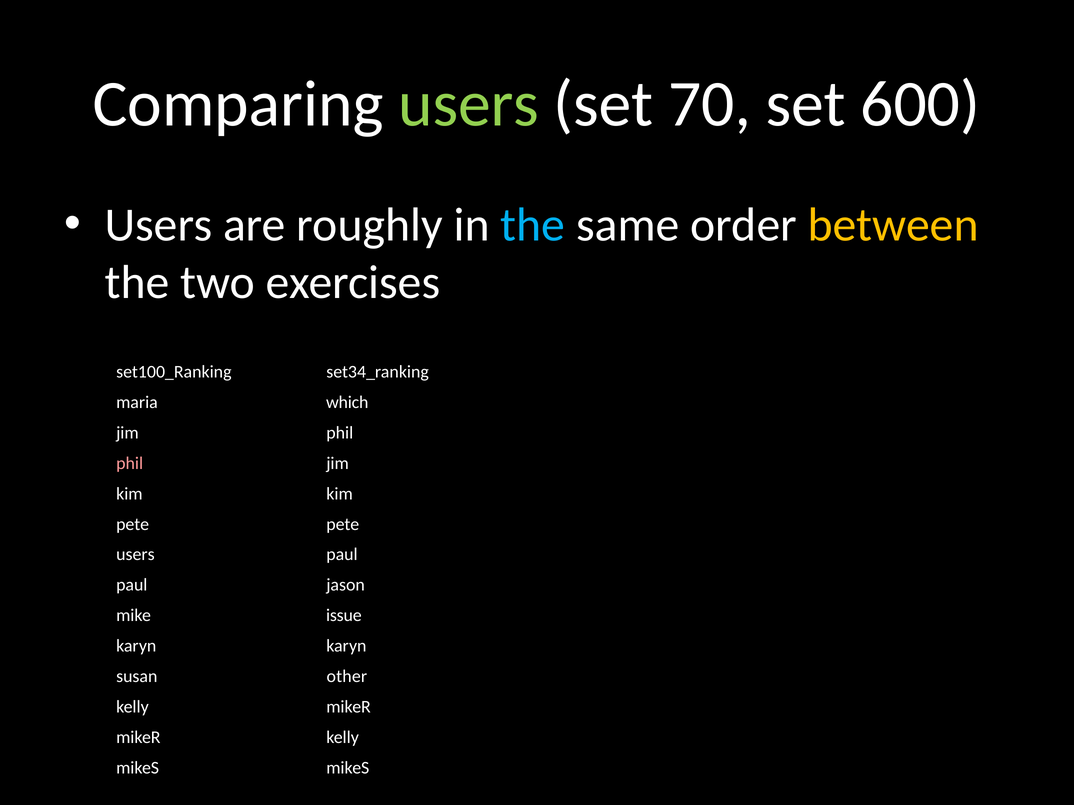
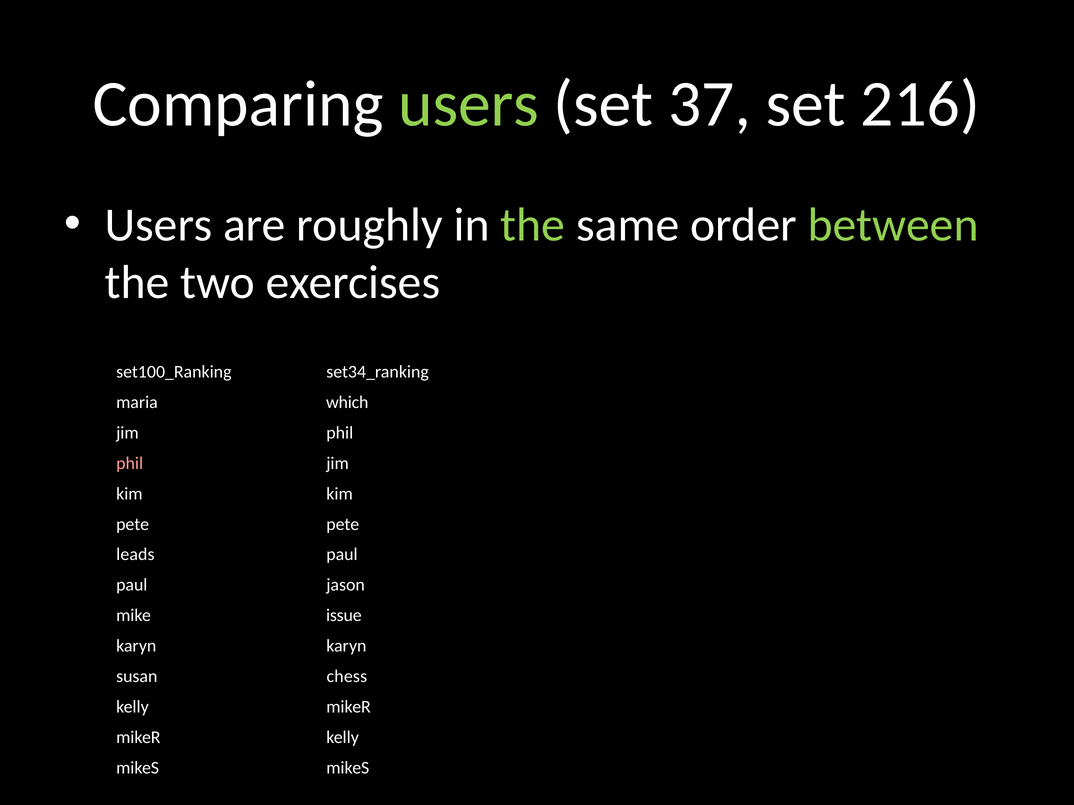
70: 70 -> 37
600: 600 -> 216
the at (533, 225) colour: light blue -> light green
between colour: yellow -> light green
users at (135, 555): users -> leads
other: other -> chess
